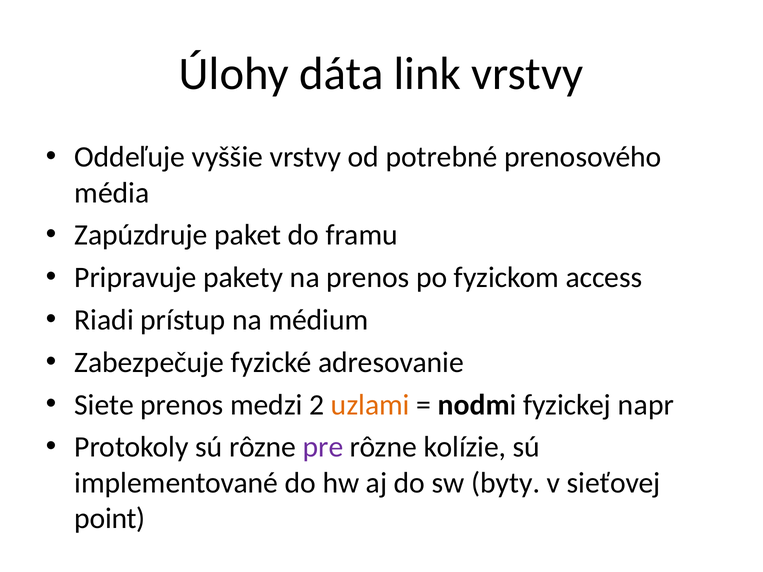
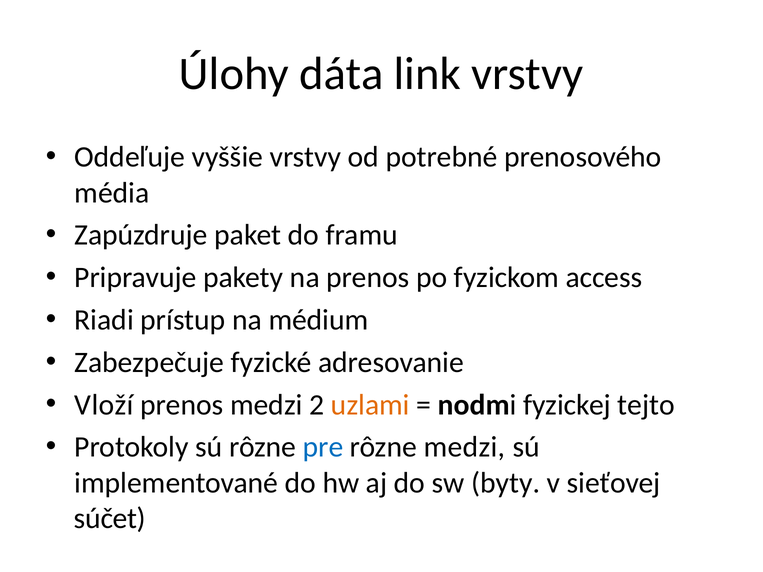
Siete: Siete -> Vloží
napr: napr -> tejto
pre colour: purple -> blue
rôzne kolízie: kolízie -> medzi
point: point -> súčet
